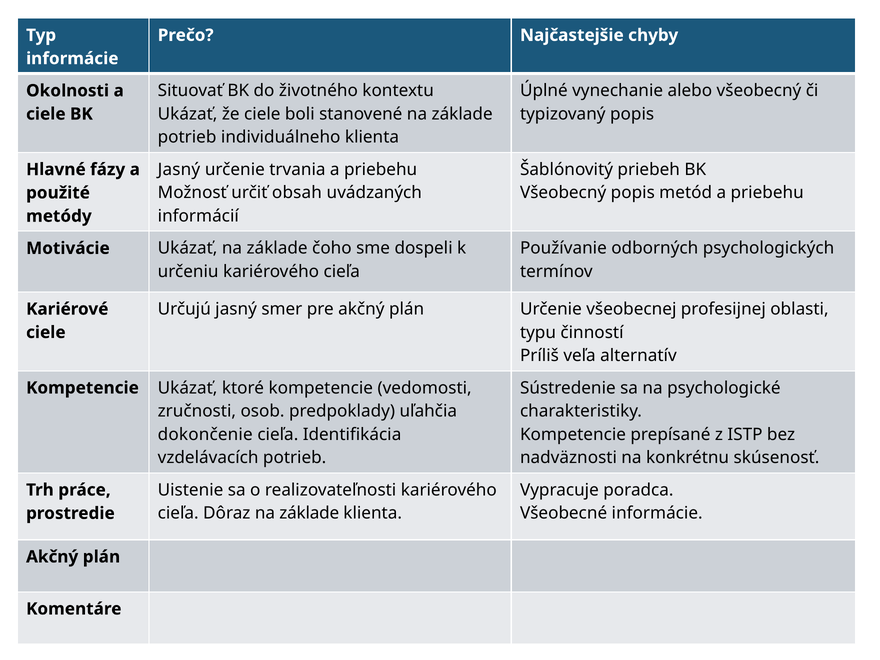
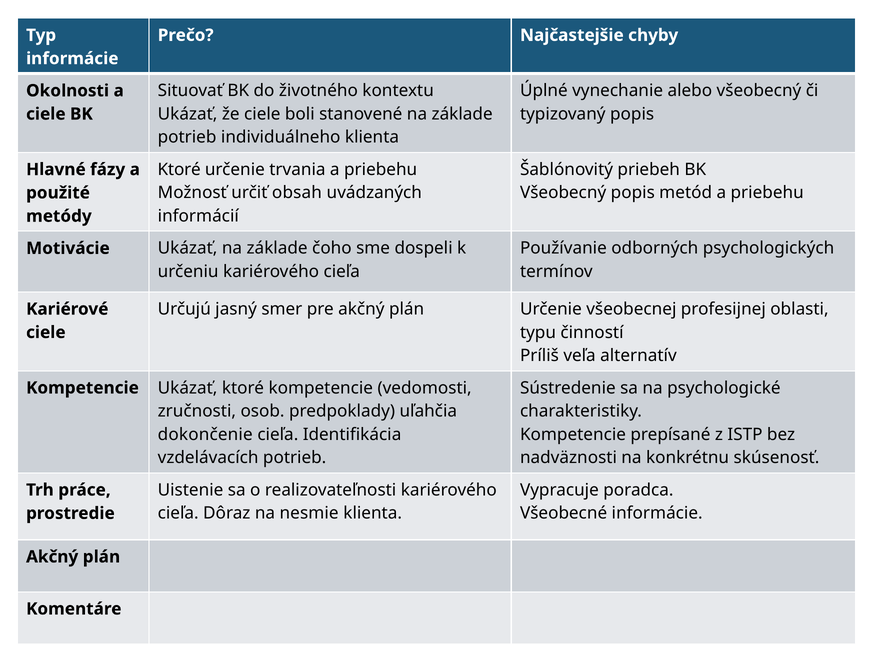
Jasný at (179, 169): Jasný -> Ktoré
Dôraz na základe: základe -> nesmie
